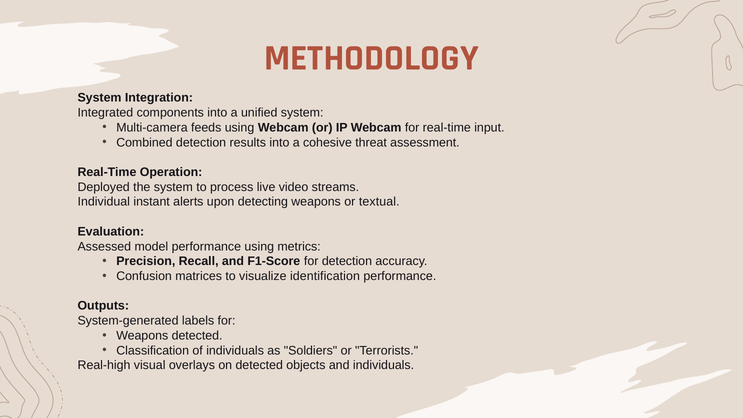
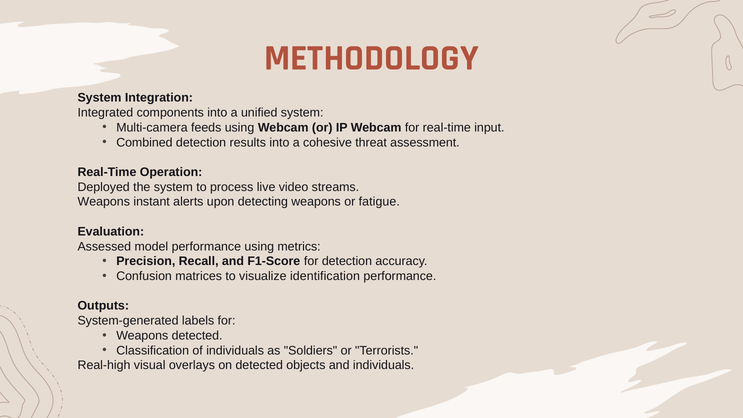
Individual at (104, 202): Individual -> Weapons
textual: textual -> fatigue
